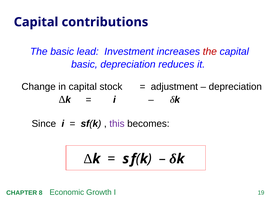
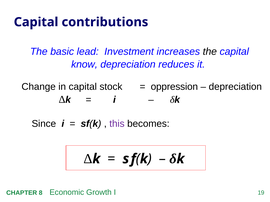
the at (210, 52) colour: red -> black
basic at (84, 64): basic -> know
adjustment: adjustment -> oppression
